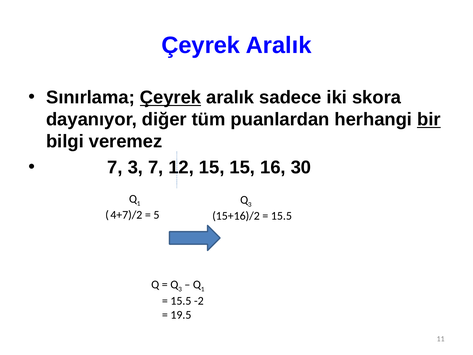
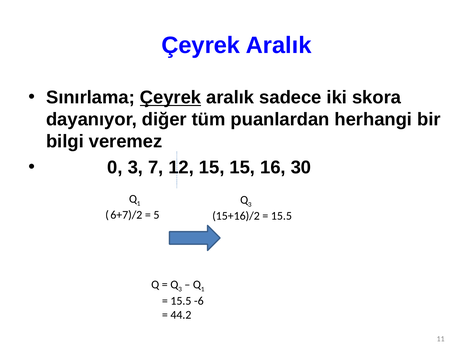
bir underline: present -> none
7 at (115, 167): 7 -> 0
4+7)/2: 4+7)/2 -> 6+7)/2
-2: -2 -> -6
19.5: 19.5 -> 44.2
